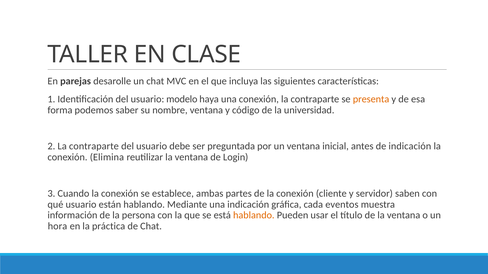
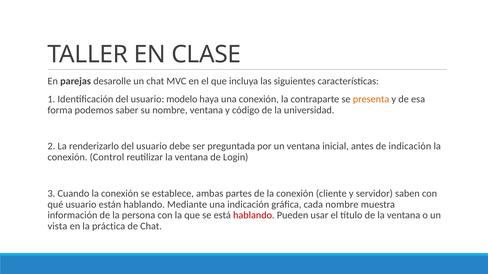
2 La contraparte: contraparte -> renderizarlo
Elimina: Elimina -> Control
cada eventos: eventos -> nombre
hablando at (254, 216) colour: orange -> red
hora: hora -> vista
